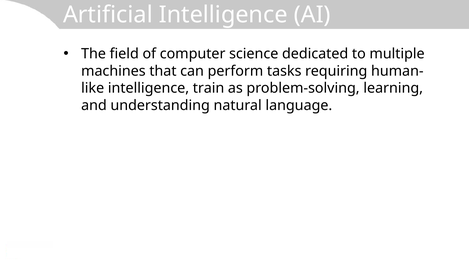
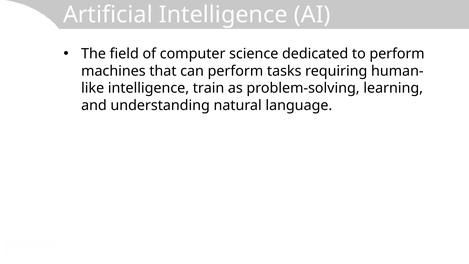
to multiple: multiple -> perform
